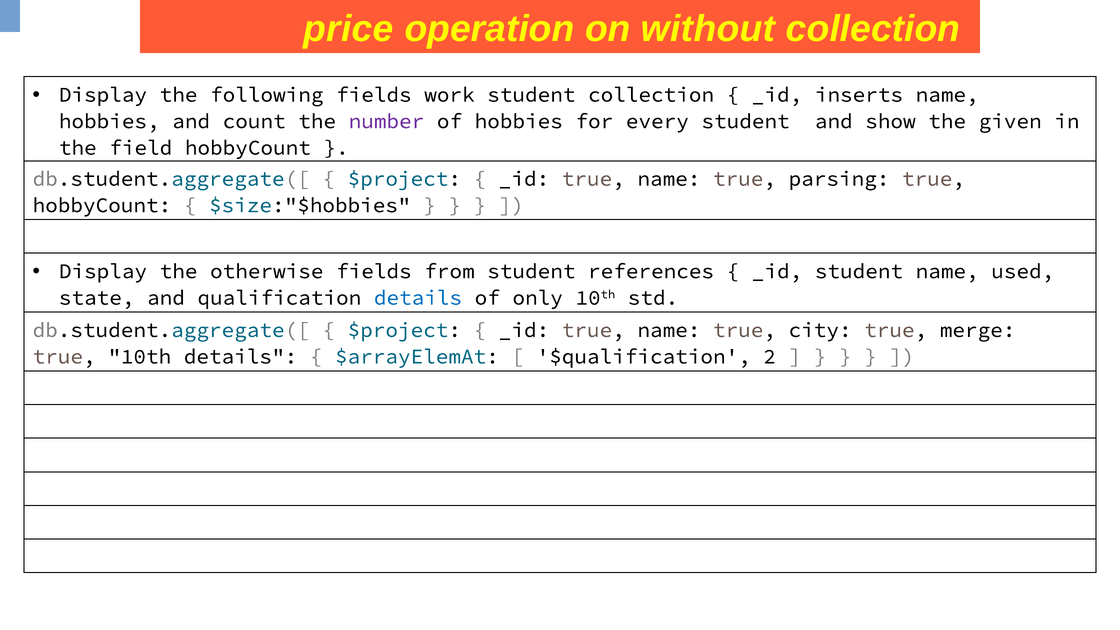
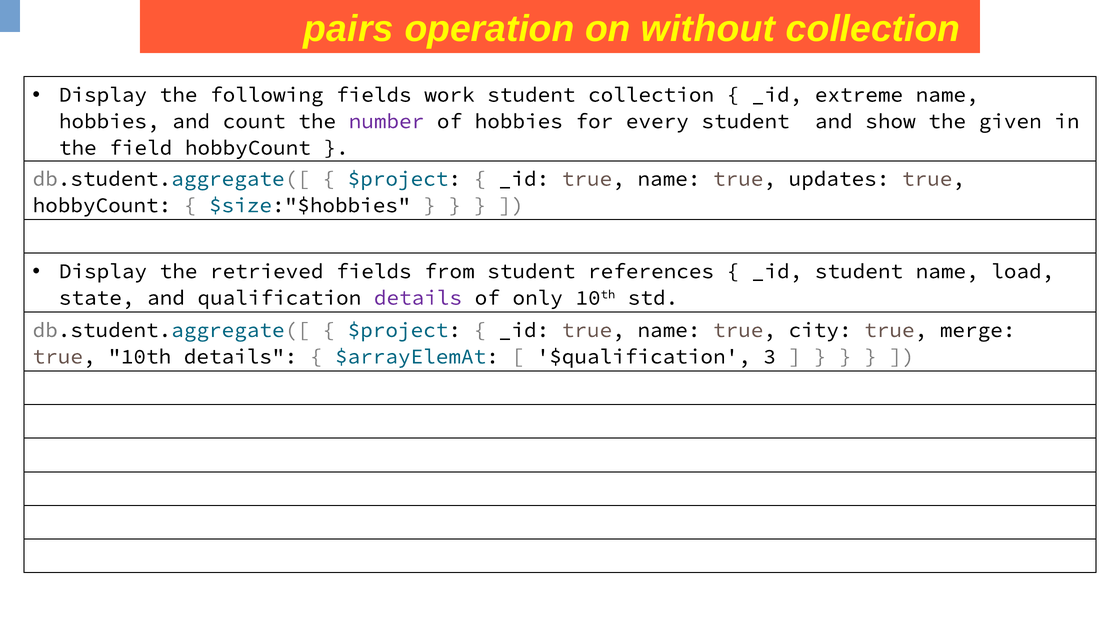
price: price -> pairs
inserts: inserts -> extreme
parsing: parsing -> updates
otherwise: otherwise -> retrieved
used: used -> load
details at (418, 298) colour: blue -> purple
2: 2 -> 3
